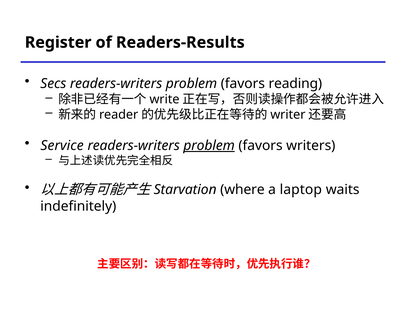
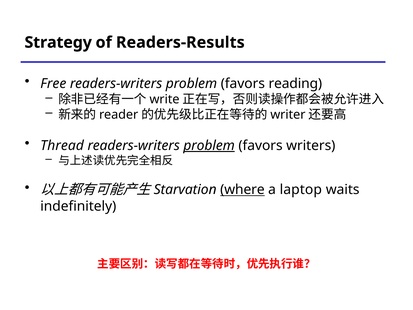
Register: Register -> Strategy
Secs: Secs -> Free
Service: Service -> Thread
where underline: none -> present
